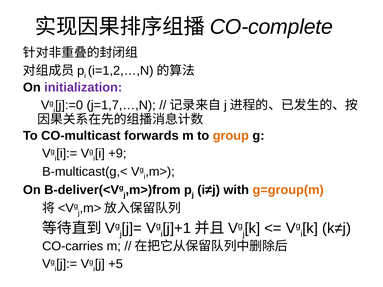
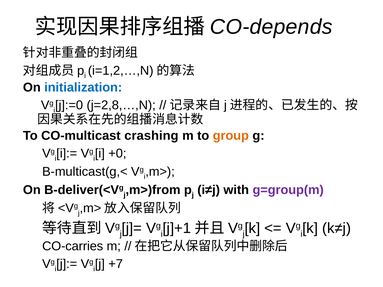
CO-complete: CO-complete -> CO-depends
initialization colour: purple -> blue
j=1,7,…,N: j=1,7,…,N -> j=2,8,…,N
forwards: forwards -> crashing
+9: +9 -> +0
g=group(m colour: orange -> purple
+5: +5 -> +7
